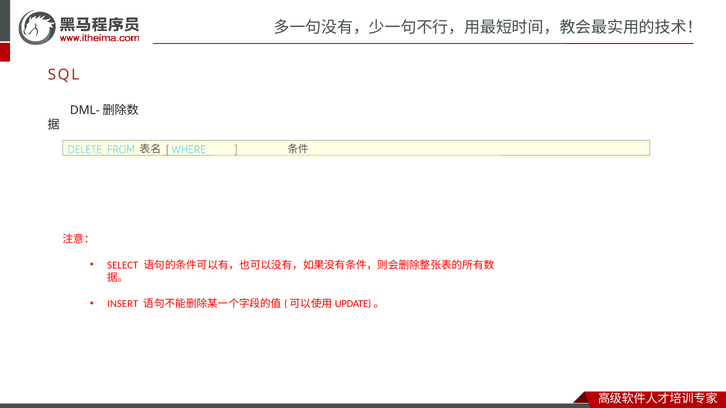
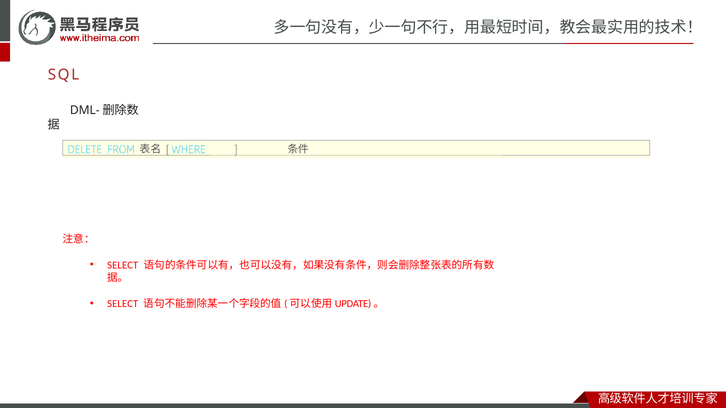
INSERT at (123, 304): INSERT -> SELECT
